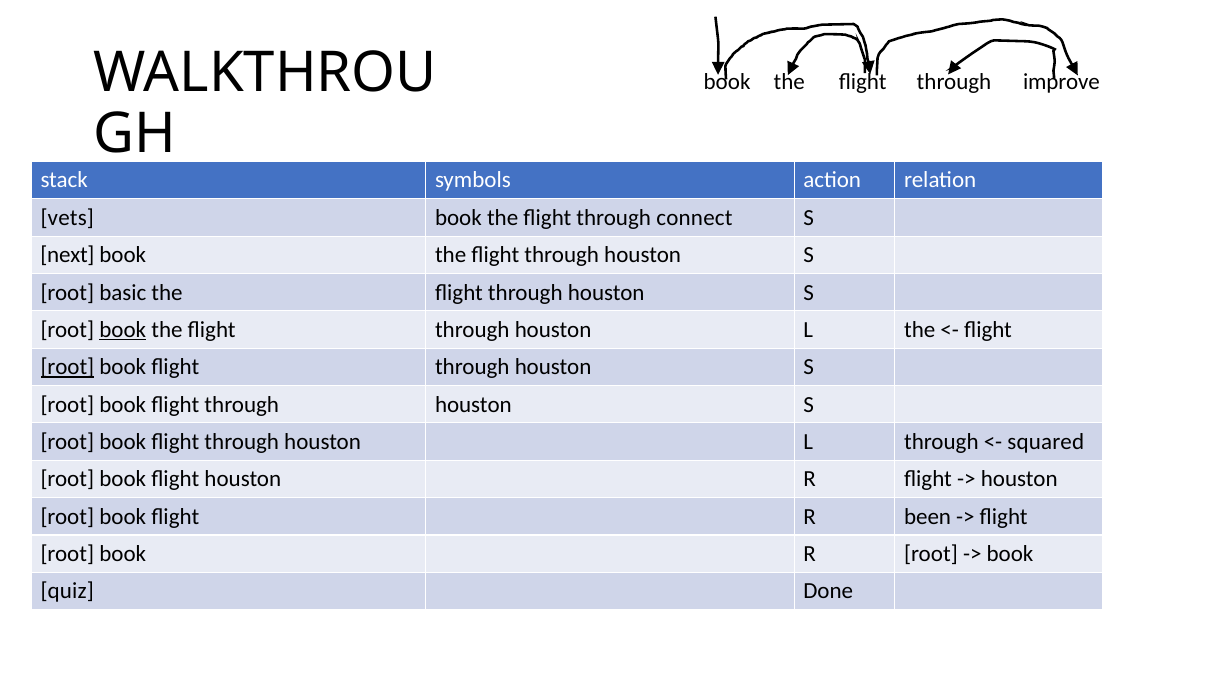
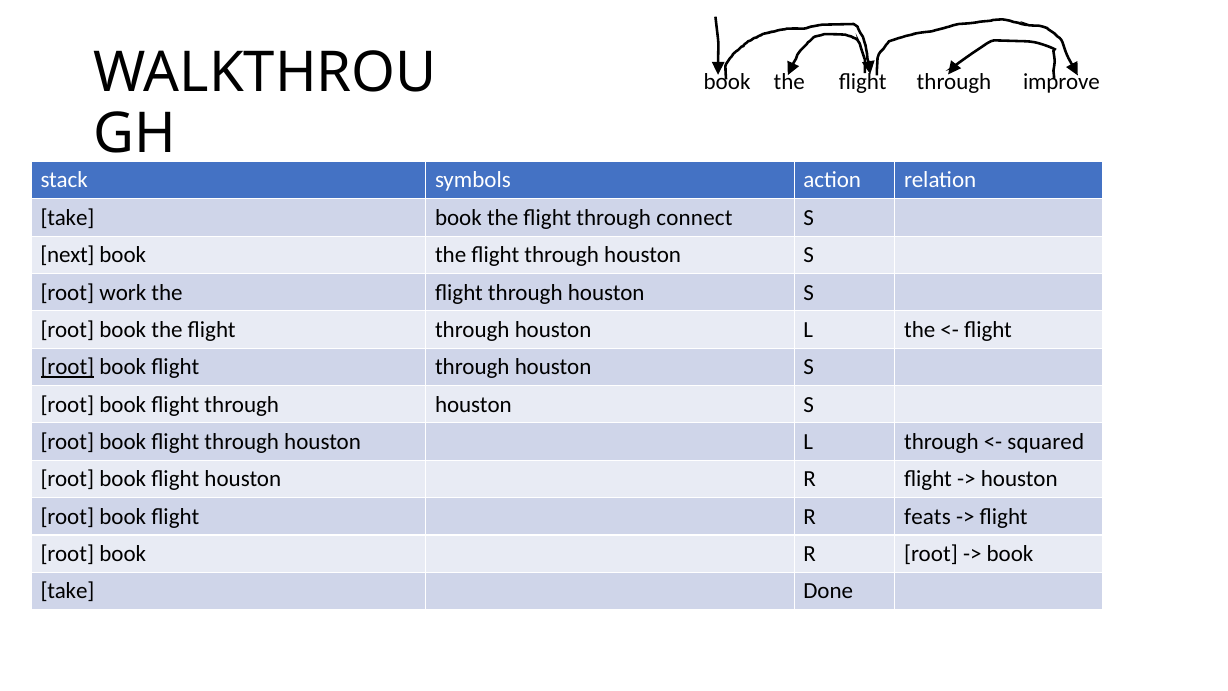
vets at (67, 218): vets -> take
basic: basic -> work
book at (123, 330) underline: present -> none
been: been -> feats
quiz at (67, 591): quiz -> take
